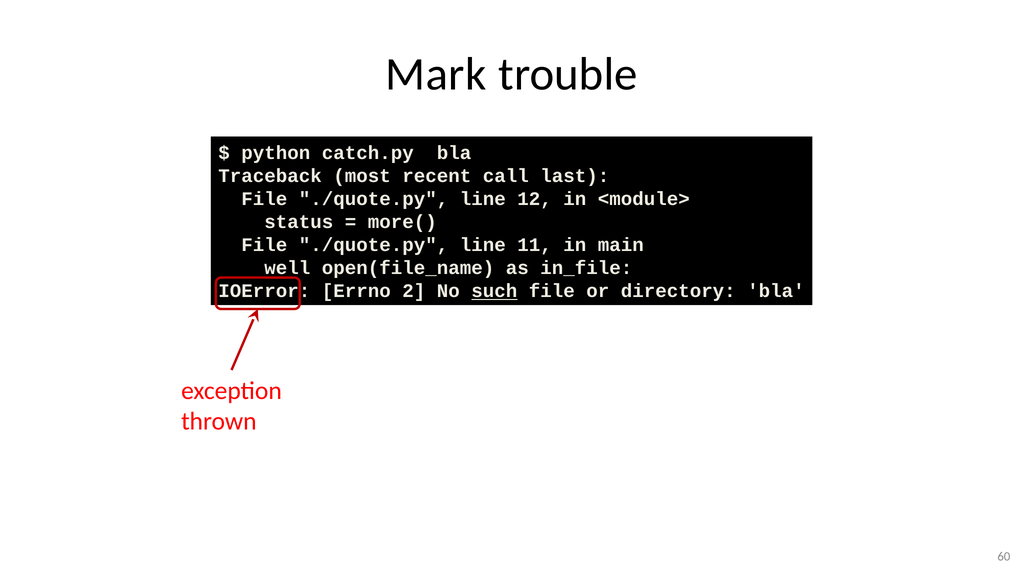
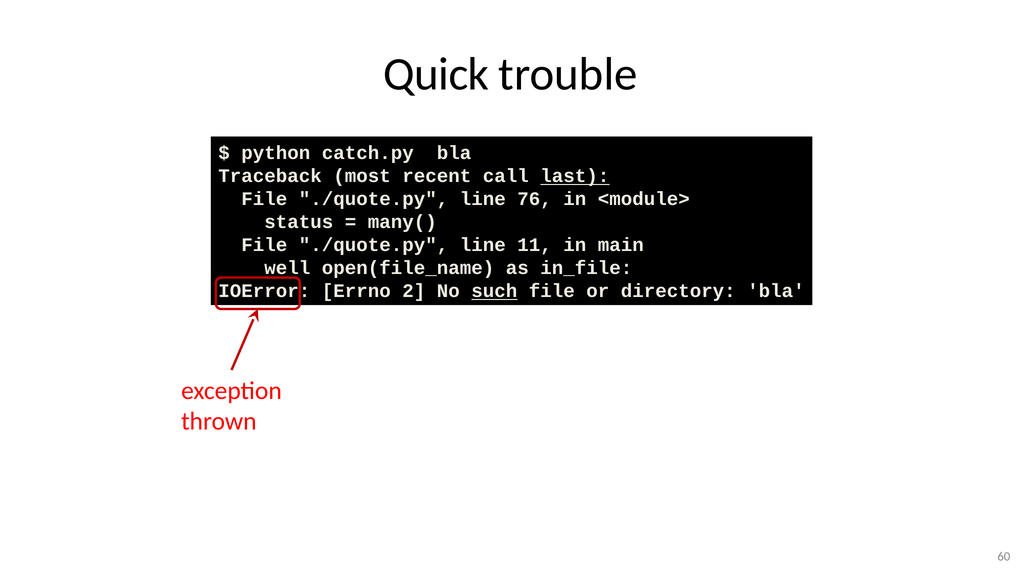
Mark: Mark -> Quick
last underline: none -> present
12: 12 -> 76
more(: more( -> many(
